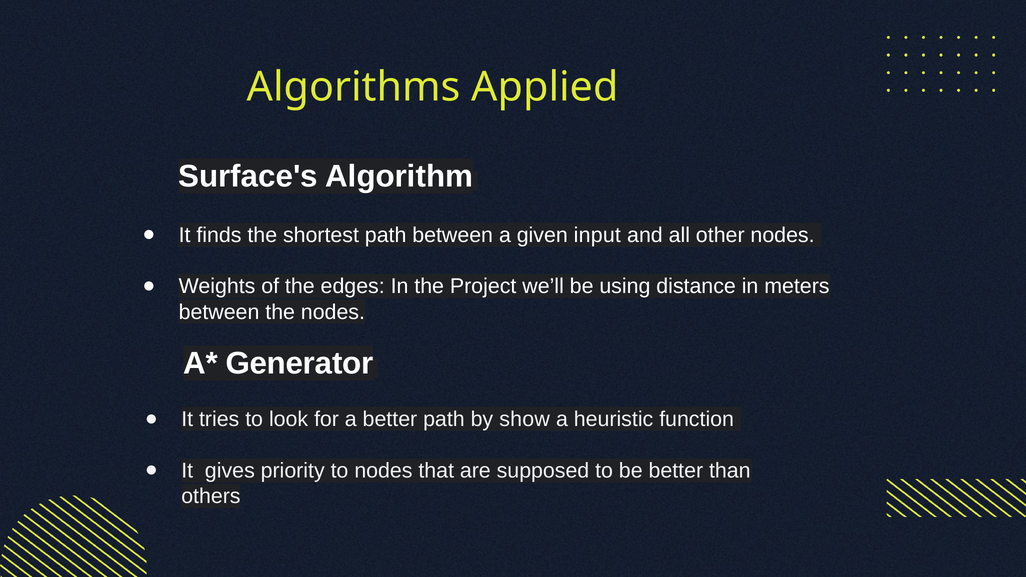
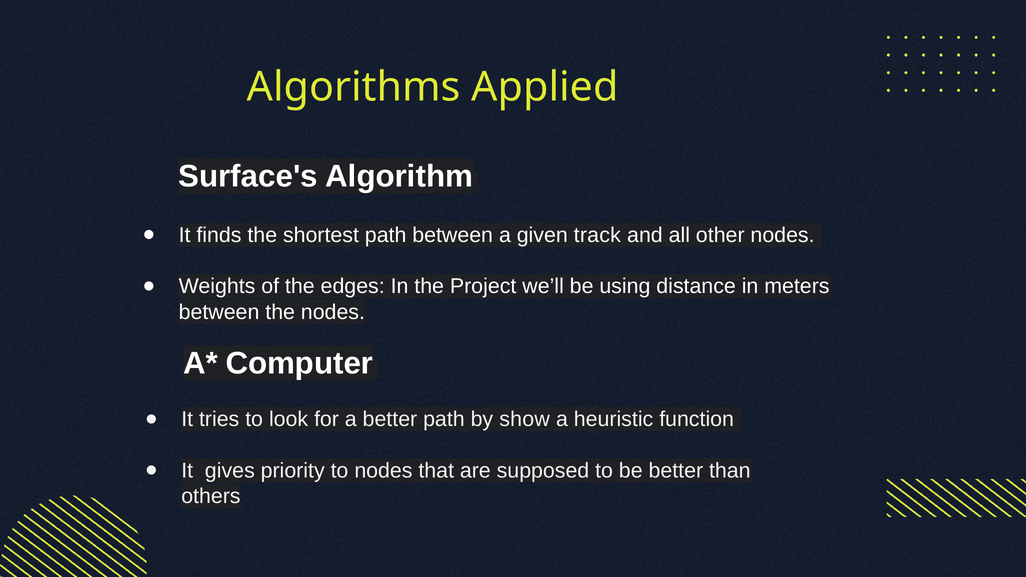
input: input -> track
Generator: Generator -> Computer
